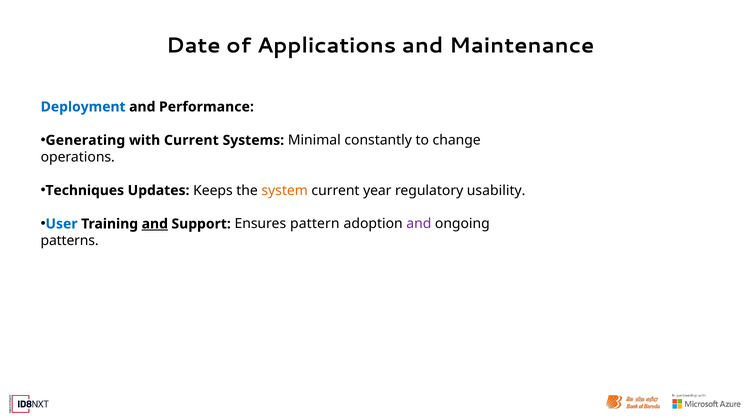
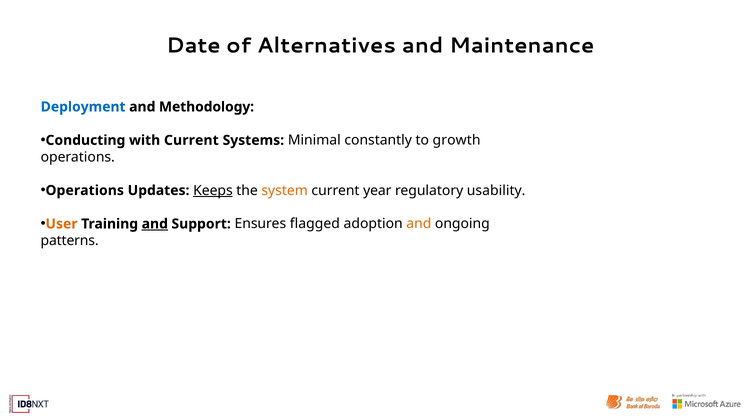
Applications: Applications -> Alternatives
Performance: Performance -> Methodology
Generating: Generating -> Conducting
change: change -> growth
Techniques at (85, 191): Techniques -> Operations
Keeps underline: none -> present
User colour: blue -> orange
pattern: pattern -> flagged
and at (419, 224) colour: purple -> orange
